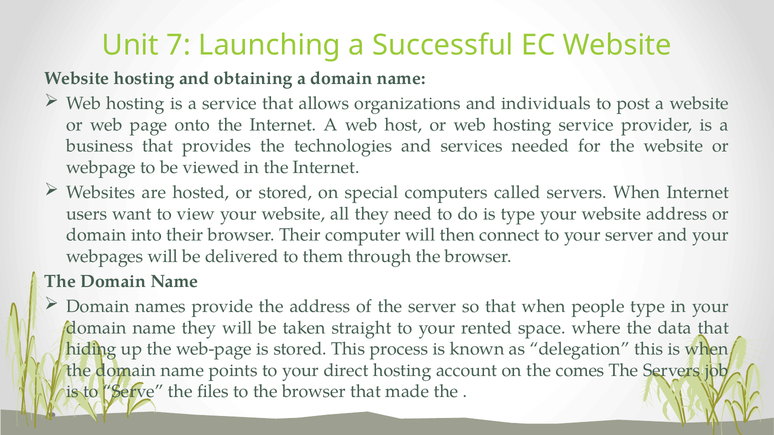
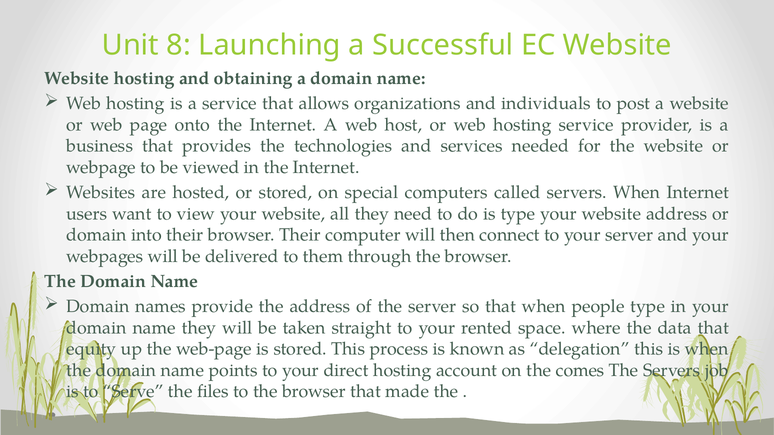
7: 7 -> 8
hiding: hiding -> equity
